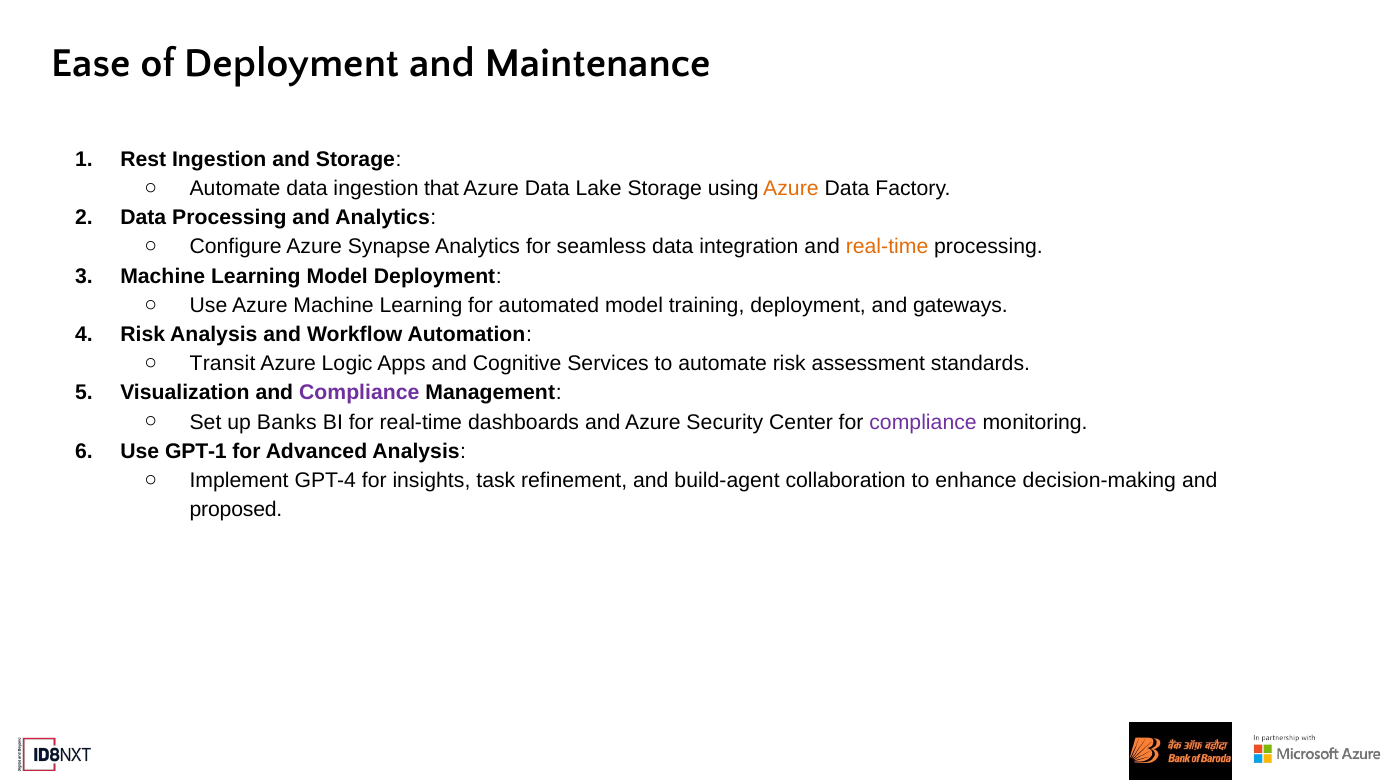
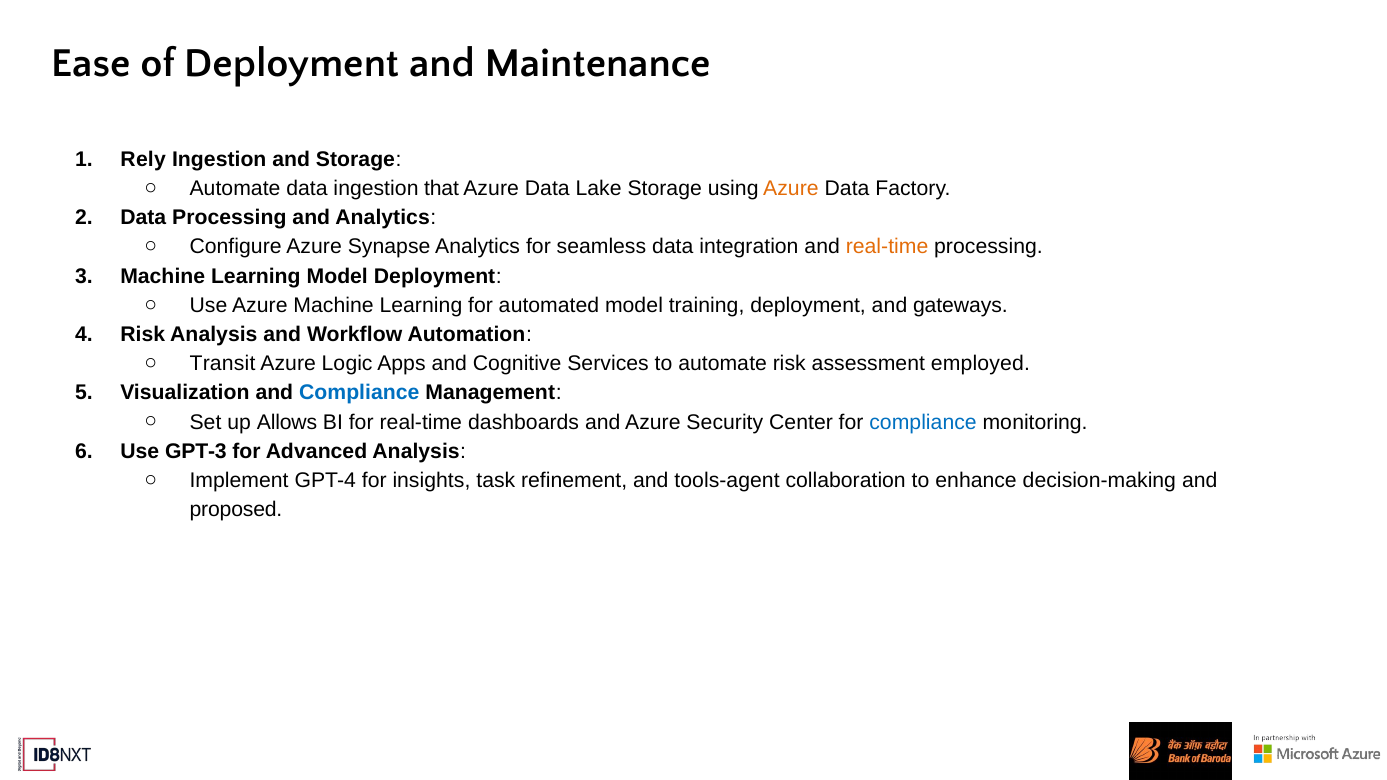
Rest: Rest -> Rely
standards: standards -> employed
Compliance at (359, 393) colour: purple -> blue
Banks: Banks -> Allows
compliance at (923, 422) colour: purple -> blue
GPT-1: GPT-1 -> GPT-3
build-agent: build-agent -> tools-agent
